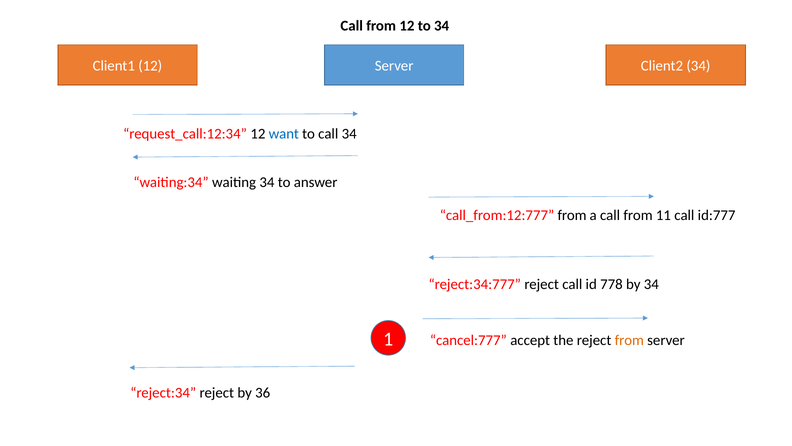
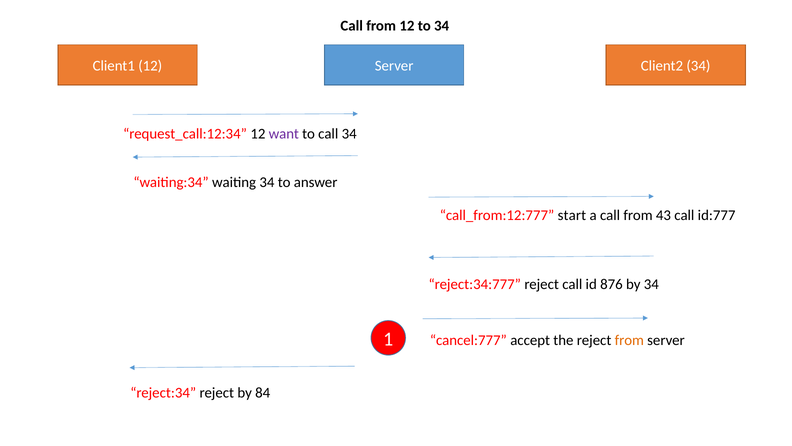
want colour: blue -> purple
call_from:12:777 from: from -> start
11: 11 -> 43
778: 778 -> 876
36: 36 -> 84
